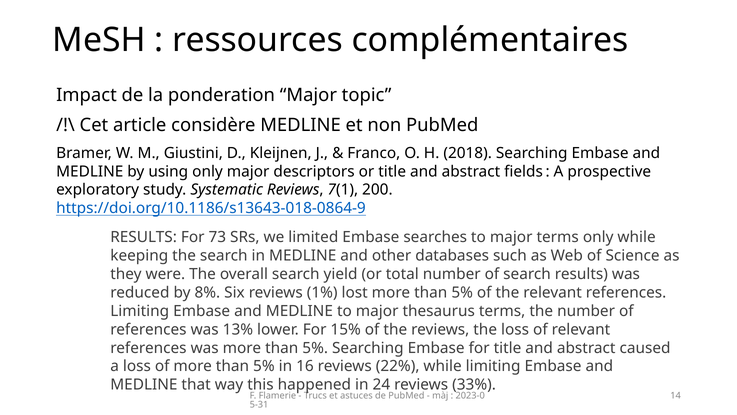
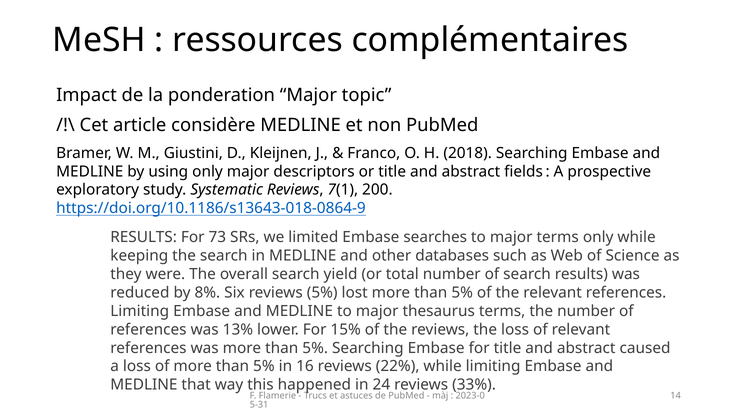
reviews 1%: 1% -> 5%
